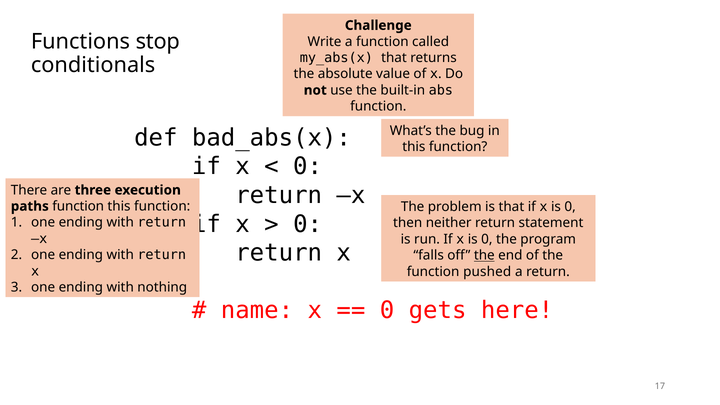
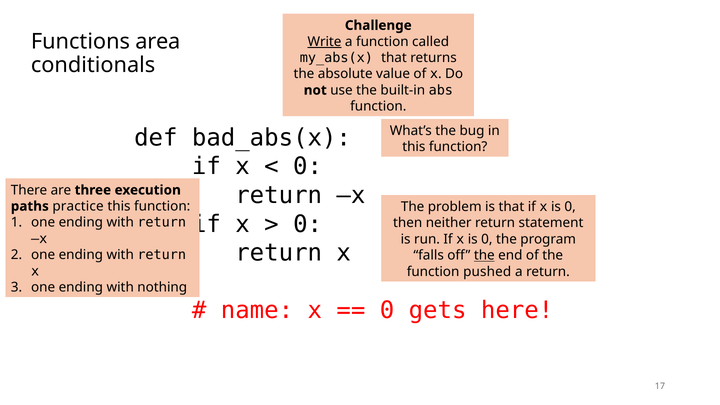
stop: stop -> area
Write underline: none -> present
paths function: function -> practice
